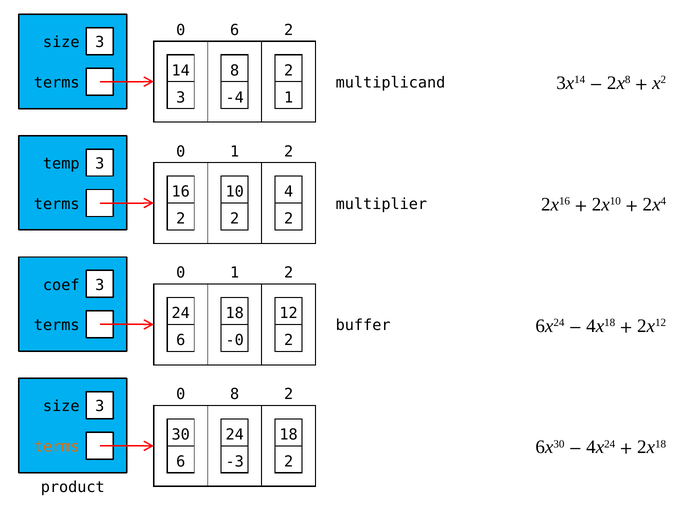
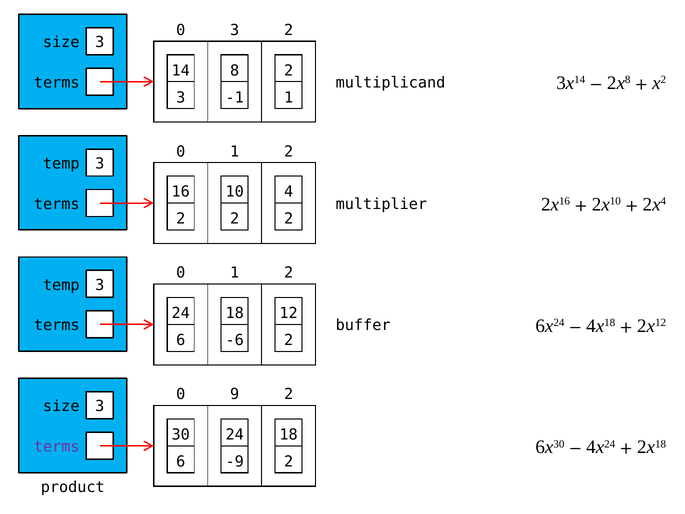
0 6: 6 -> 3
-4: -4 -> -1
coef at (61, 285): coef -> temp
-0: -0 -> -6
0 8: 8 -> 9
terms at (57, 447) colour: orange -> purple
-3: -3 -> -9
